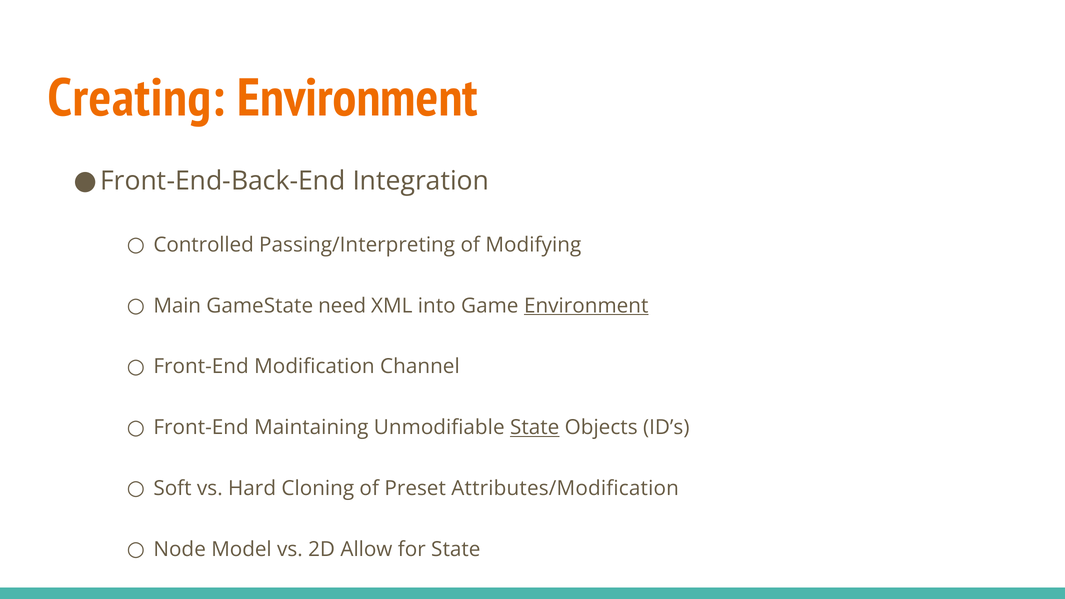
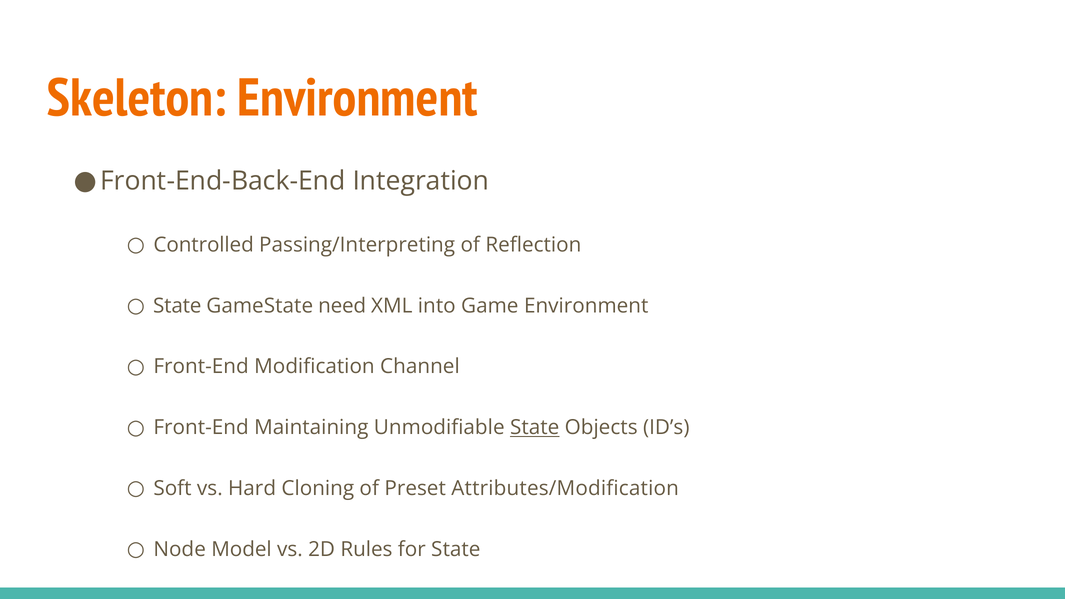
Creating: Creating -> Skeleton
Modifying: Modifying -> Reflection
Main at (177, 306): Main -> State
Environment at (586, 306) underline: present -> none
Allow: Allow -> Rules
